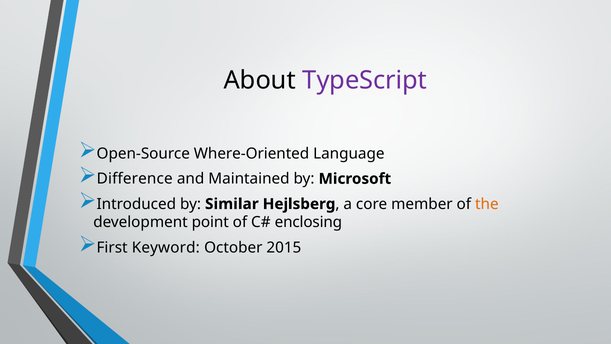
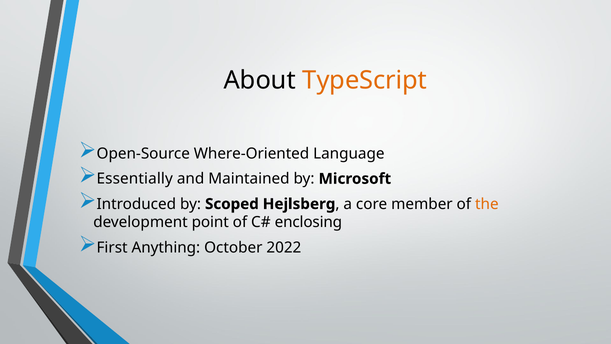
TypeScript colour: purple -> orange
Difference: Difference -> Essentially
Similar: Similar -> Scoped
Keyword: Keyword -> Anything
2015: 2015 -> 2022
